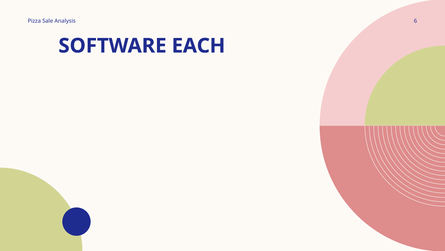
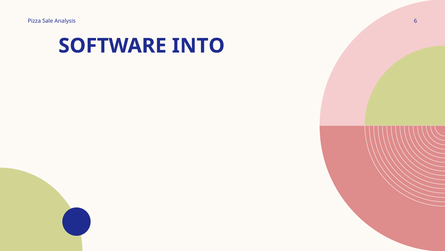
EACH: EACH -> INTO
